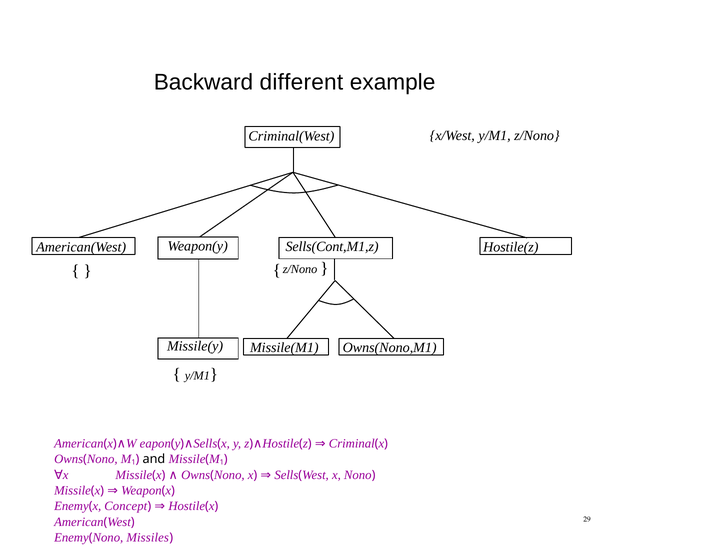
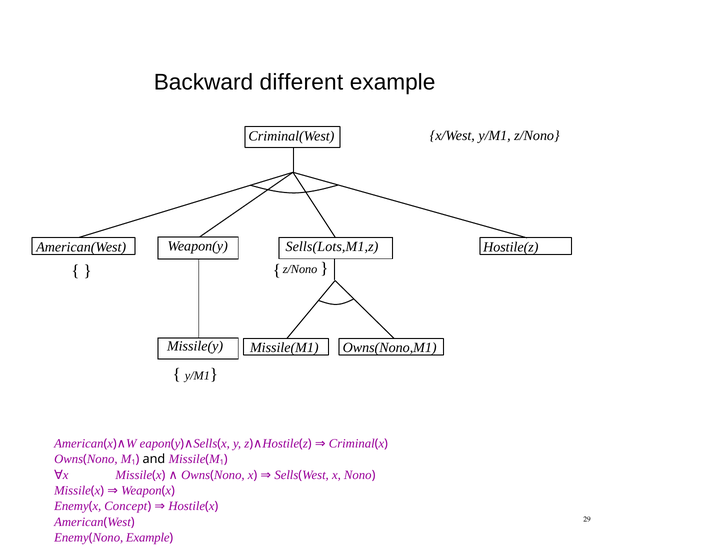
Sells(Cont,M1,z: Sells(Cont,M1,z -> Sells(Lots,M1,z
Nono Missiles: Missiles -> Example
